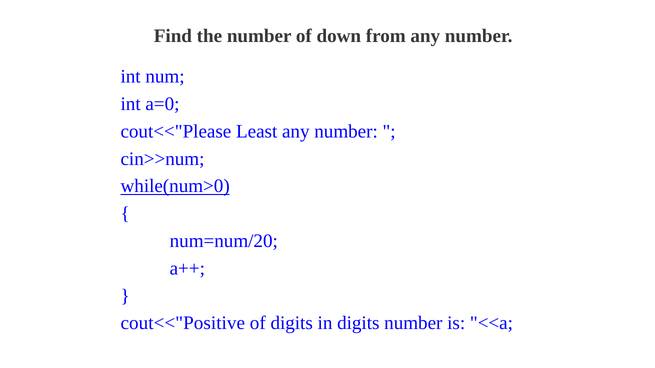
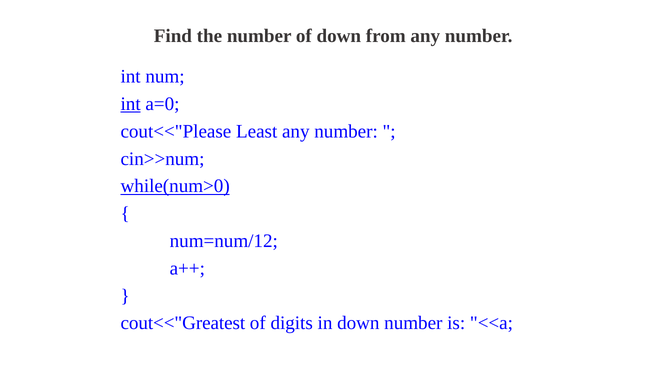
int at (131, 104) underline: none -> present
num=num/20: num=num/20 -> num=num/12
cout<<"Positive: cout<<"Positive -> cout<<"Greatest
in digits: digits -> down
